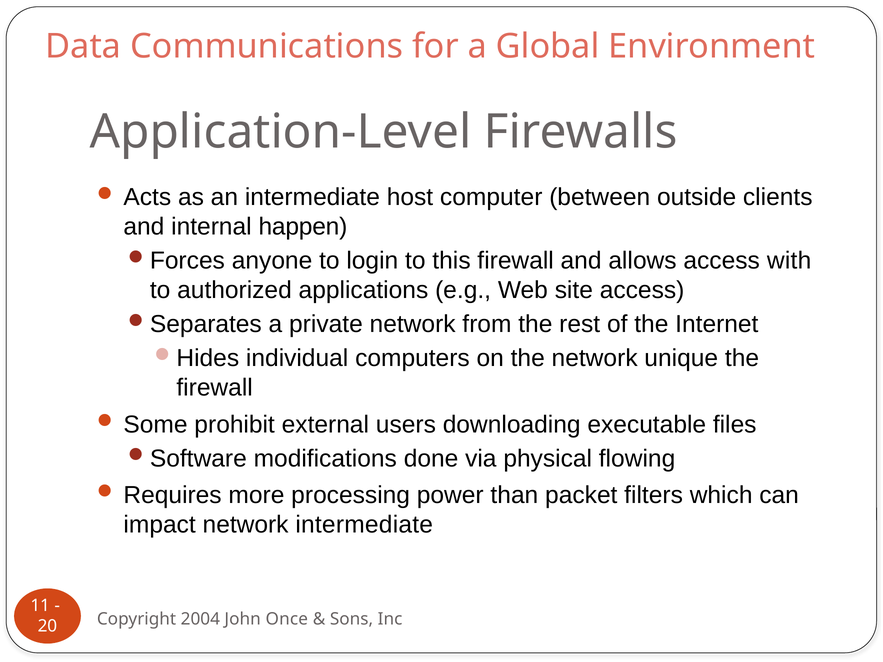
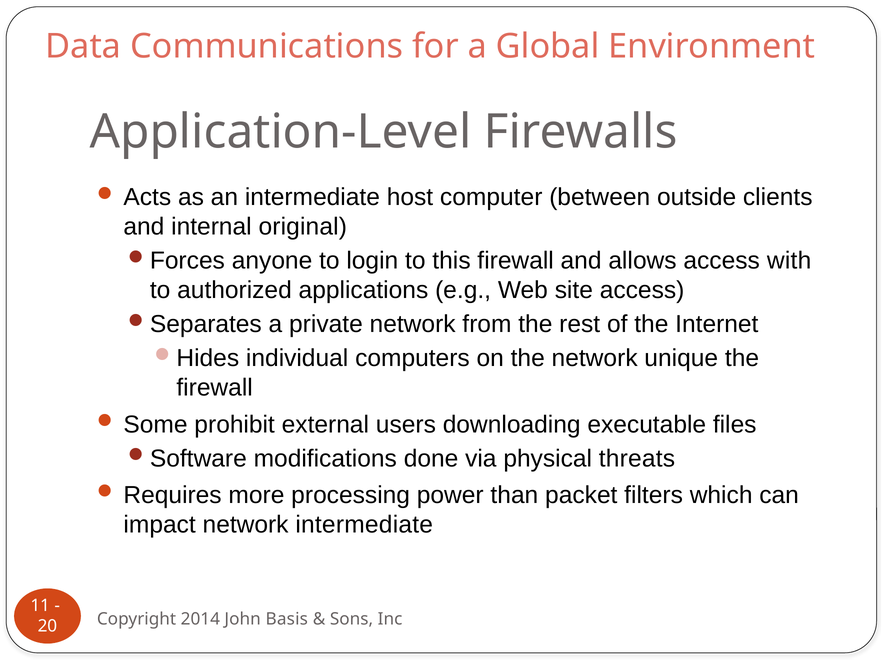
happen: happen -> original
flowing: flowing -> threats
2004: 2004 -> 2014
Once: Once -> Basis
